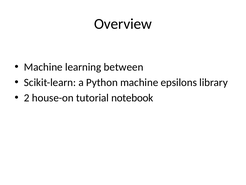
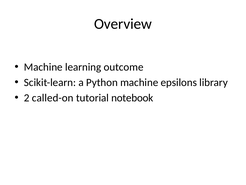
between: between -> outcome
house-on: house-on -> called-on
